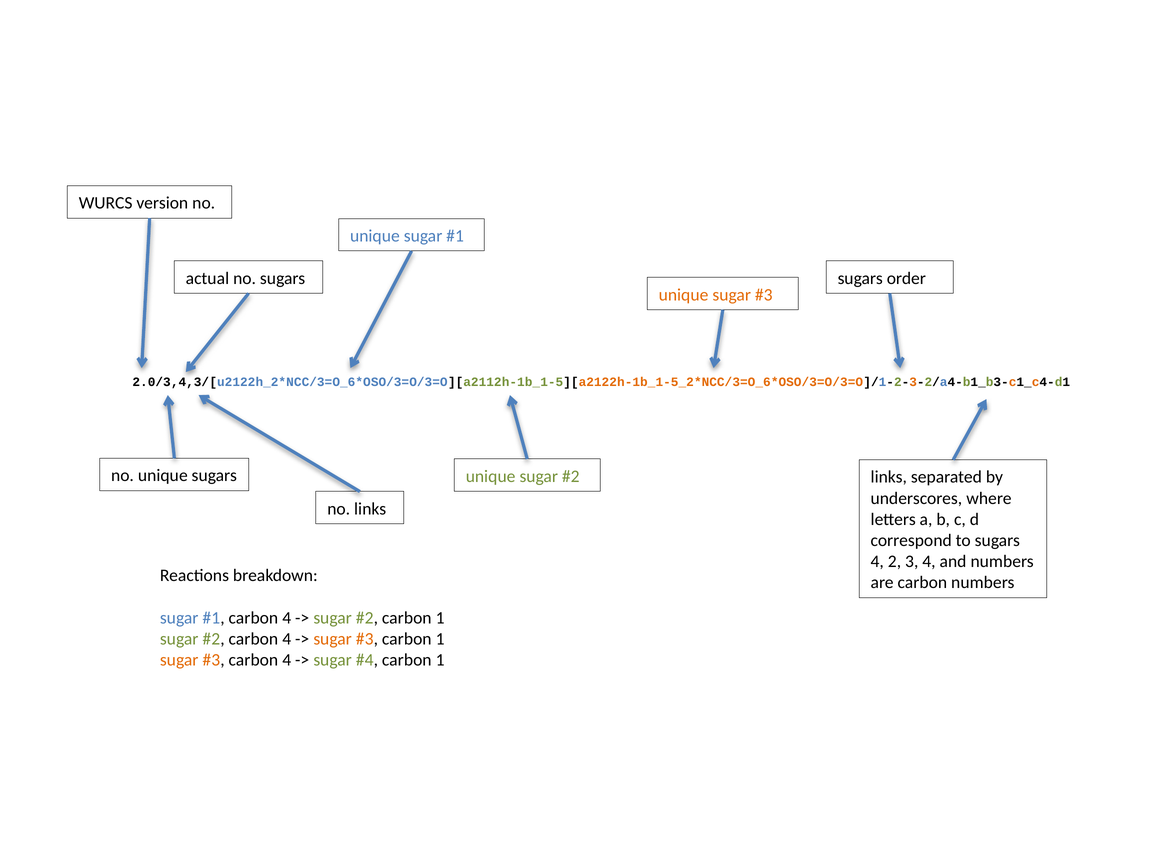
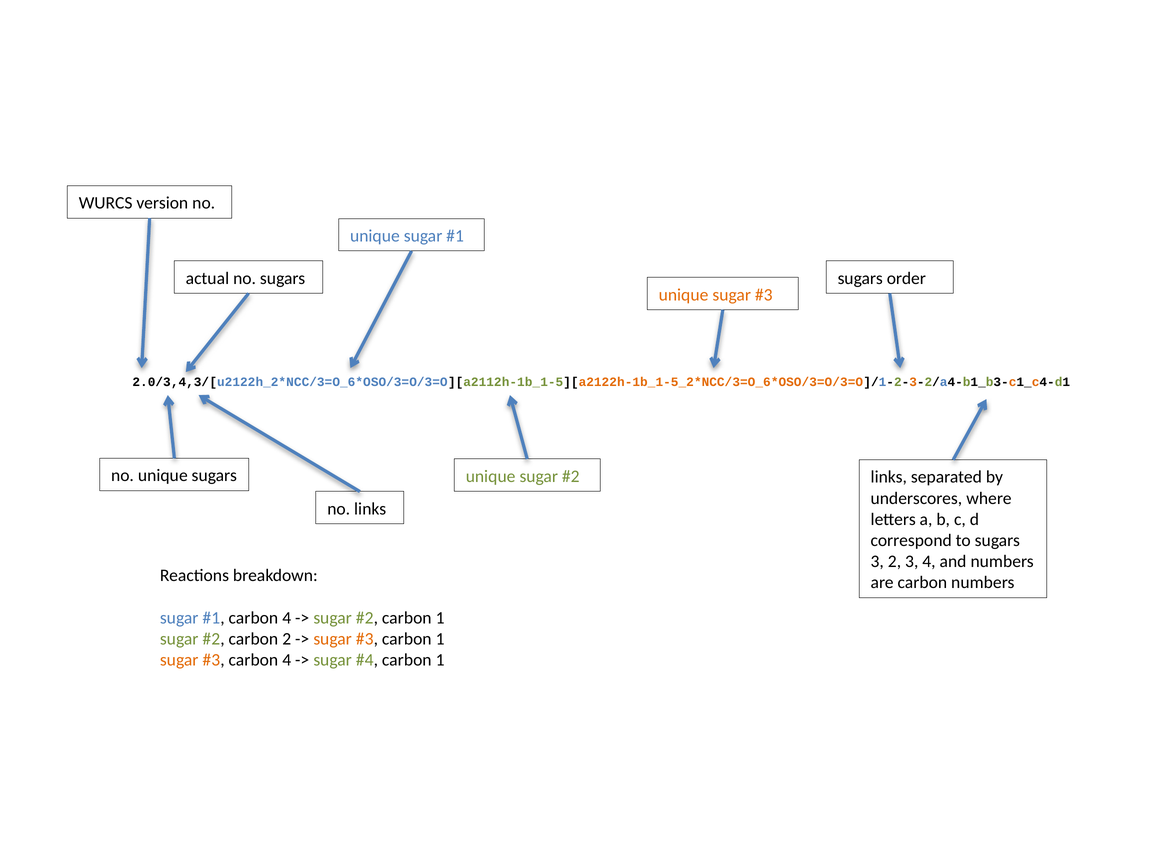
4 at (877, 561): 4 -> 3
4 at (287, 639): 4 -> 2
